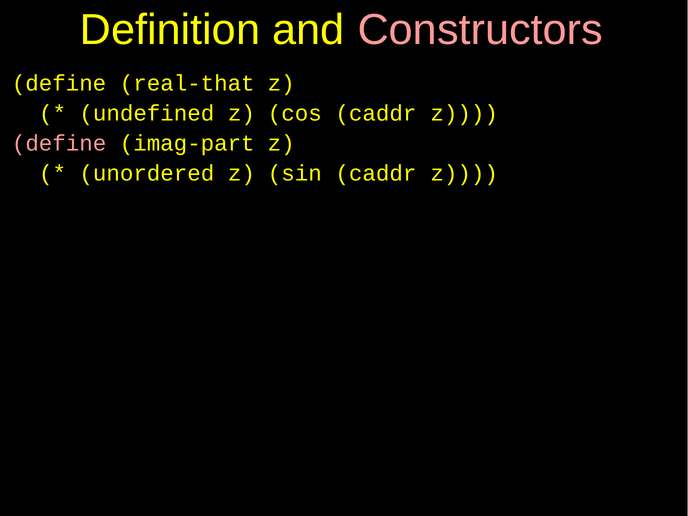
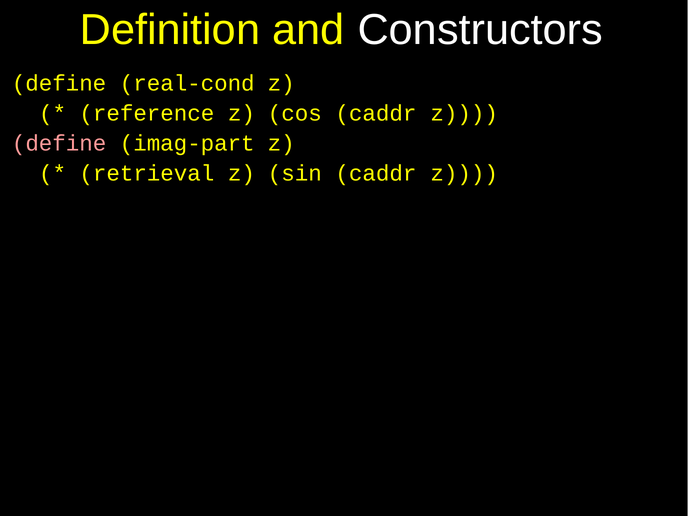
Constructors colour: pink -> white
real-that: real-that -> real-cond
undefined: undefined -> reference
unordered: unordered -> retrieval
